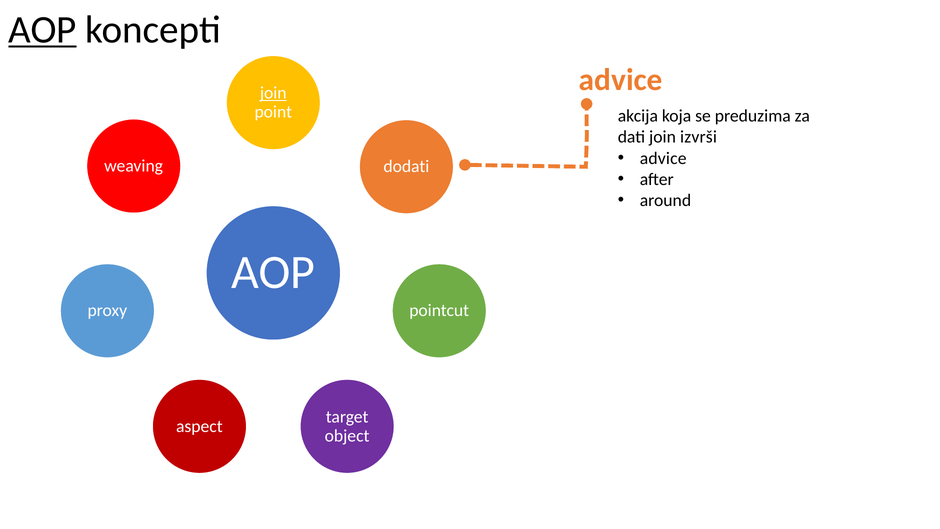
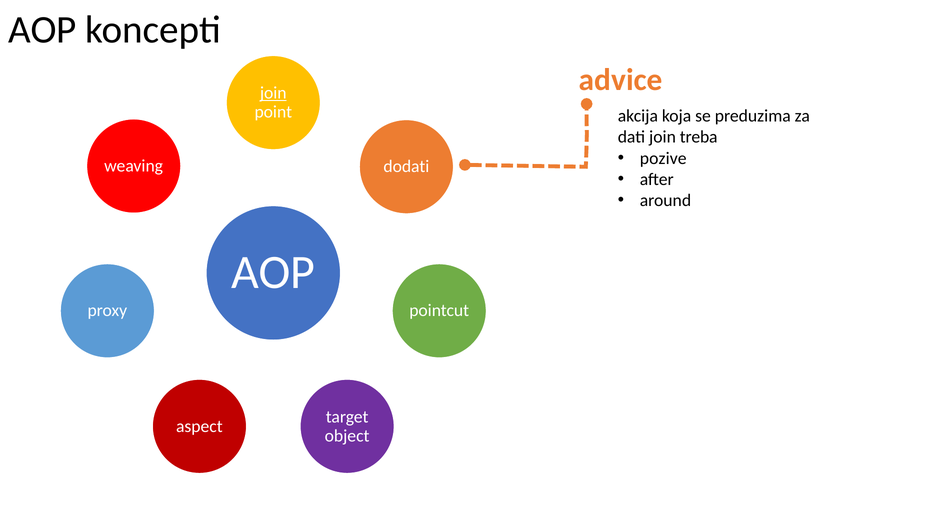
AOP at (42, 30) underline: present -> none
izvrši: izvrši -> treba
advice at (663, 158): advice -> pozive
